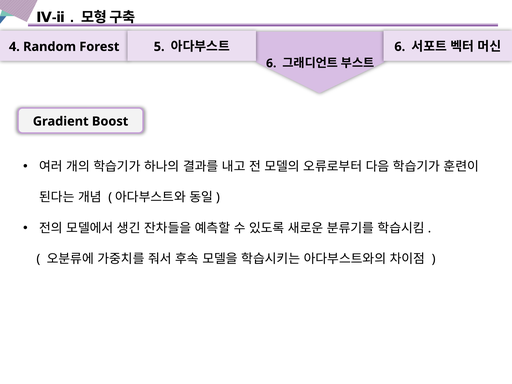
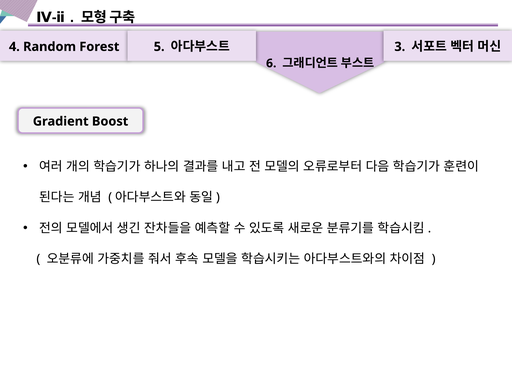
Forest 6: 6 -> 3
